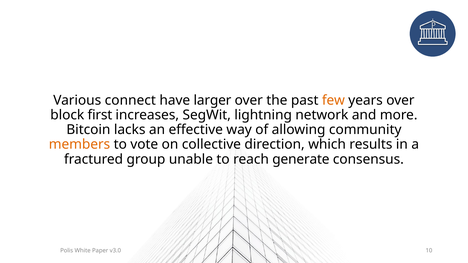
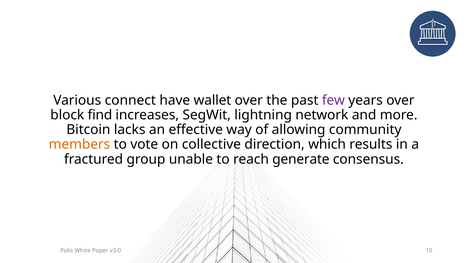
larger: larger -> wallet
few colour: orange -> purple
first: first -> find
